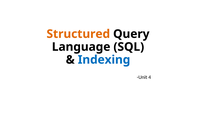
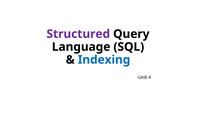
Structured colour: orange -> purple
